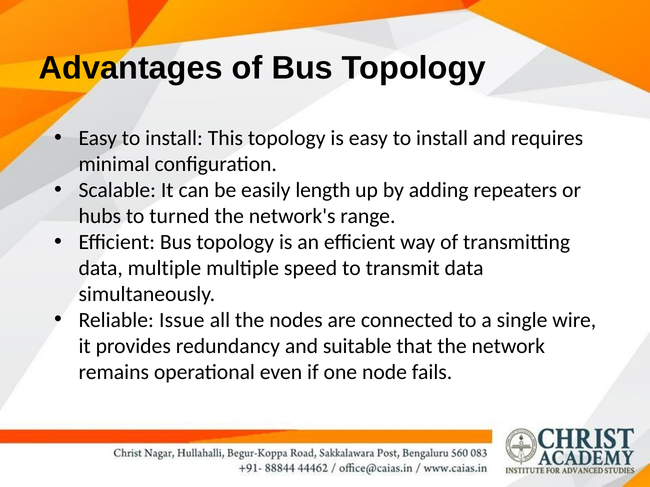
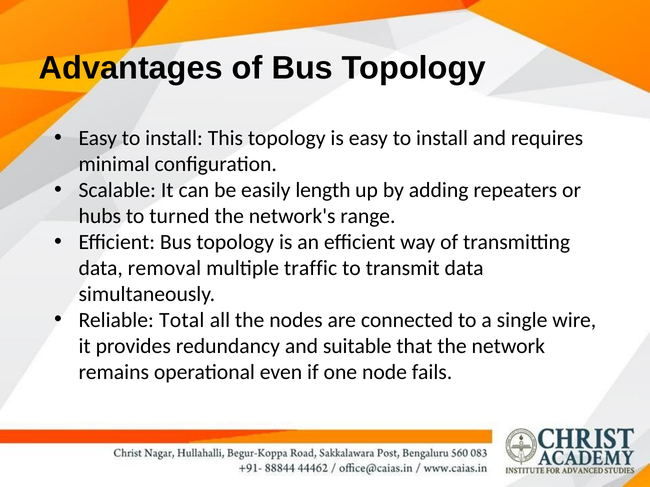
data multiple: multiple -> removal
speed: speed -> traffic
Issue: Issue -> Total
